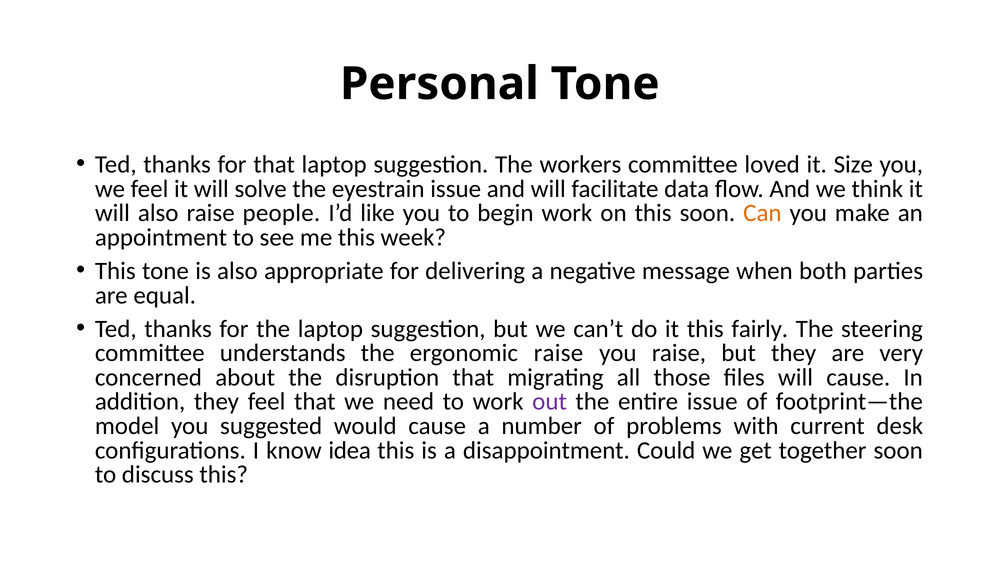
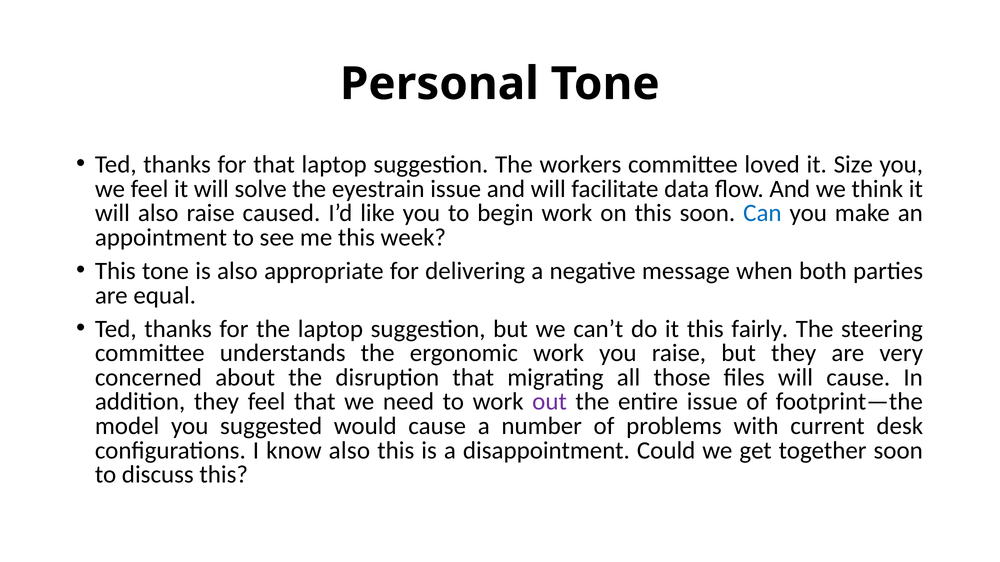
people: people -> caused
Can colour: orange -> blue
ergonomic raise: raise -> work
know idea: idea -> also
